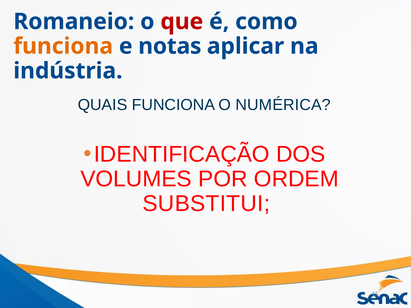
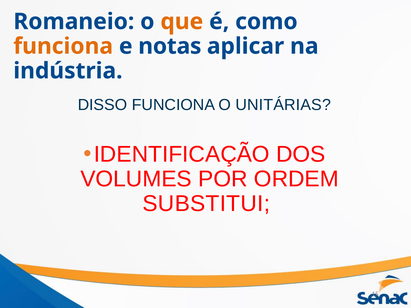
que colour: red -> orange
QUAIS: QUAIS -> DISSO
NUMÉRICA: NUMÉRICA -> UNITÁRIAS
